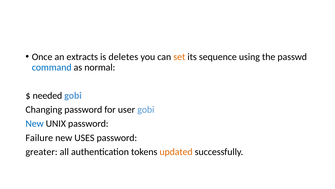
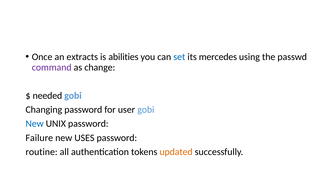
deletes: deletes -> abilities
set colour: orange -> blue
sequence: sequence -> mercedes
command colour: blue -> purple
normal: normal -> change
greater: greater -> routine
